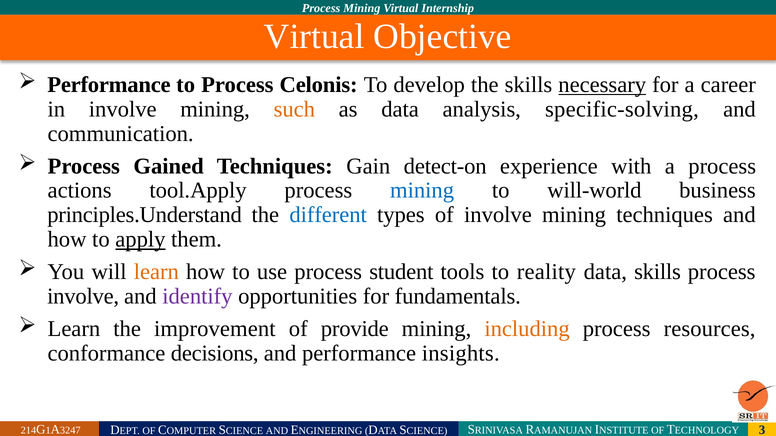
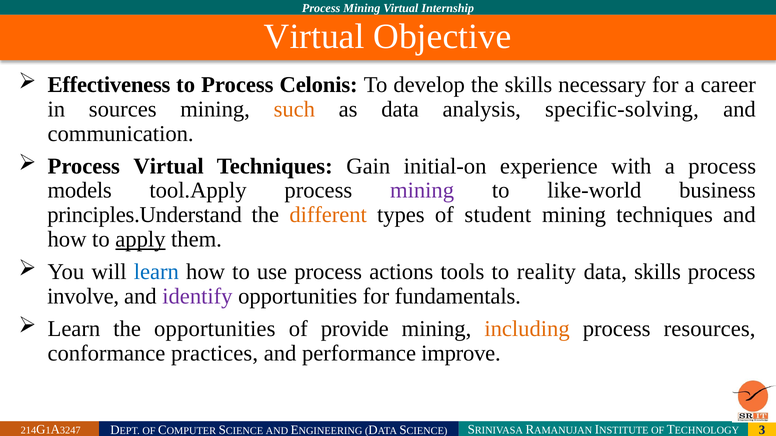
Performance at (109, 85): Performance -> Effectiveness
necessary underline: present -> none
in involve: involve -> sources
Process Gained: Gained -> Virtual
detect-on: detect-on -> initial-on
actions: actions -> models
mining at (422, 191) colour: blue -> purple
will-world: will-world -> like-world
different colour: blue -> orange
of involve: involve -> student
learn at (156, 272) colour: orange -> blue
student: student -> actions
the improvement: improvement -> opportunities
decisions: decisions -> practices
insights: insights -> improve
